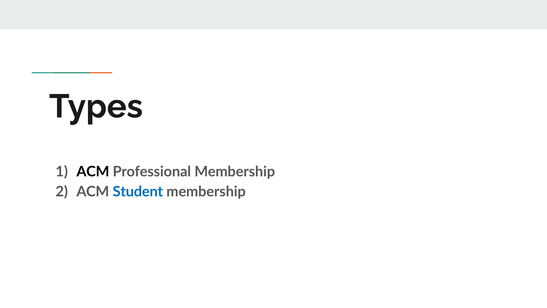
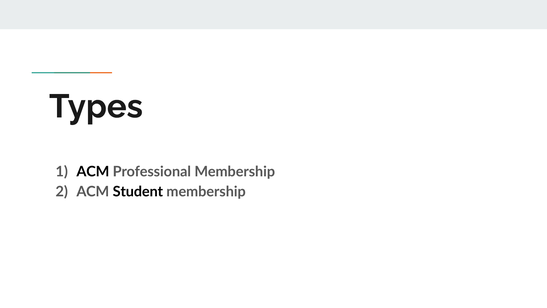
Student colour: blue -> black
